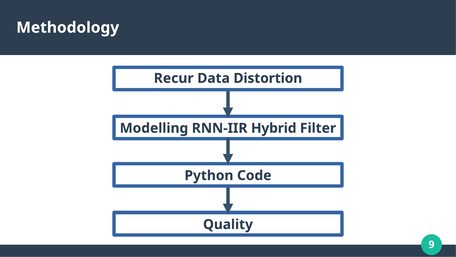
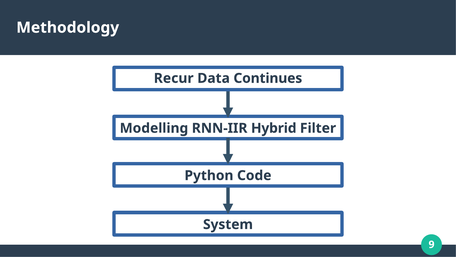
Distortion: Distortion -> Continues
Quality: Quality -> System
